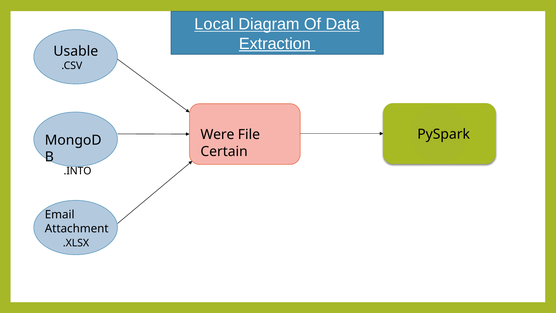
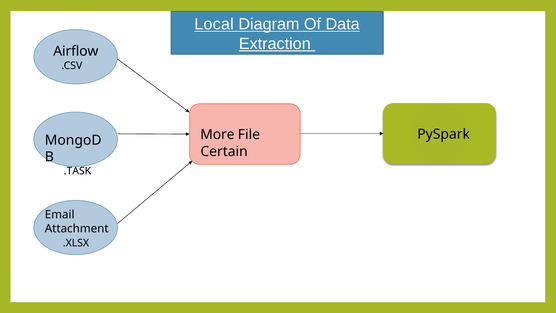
Usable: Usable -> Airflow
Were: Were -> More
.INTO: .INTO -> .TASK
